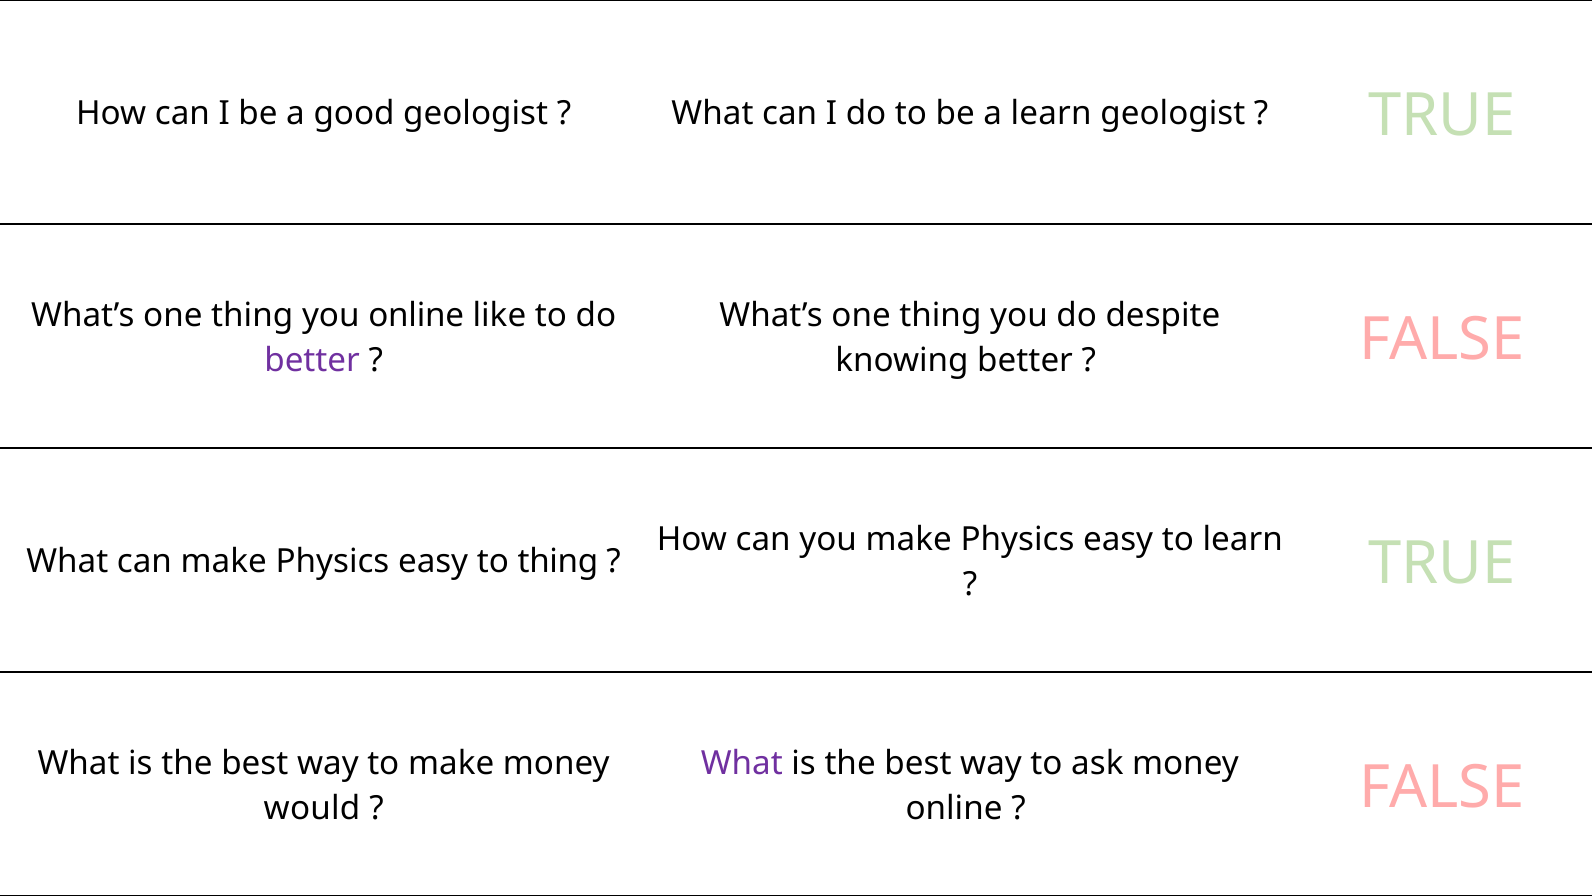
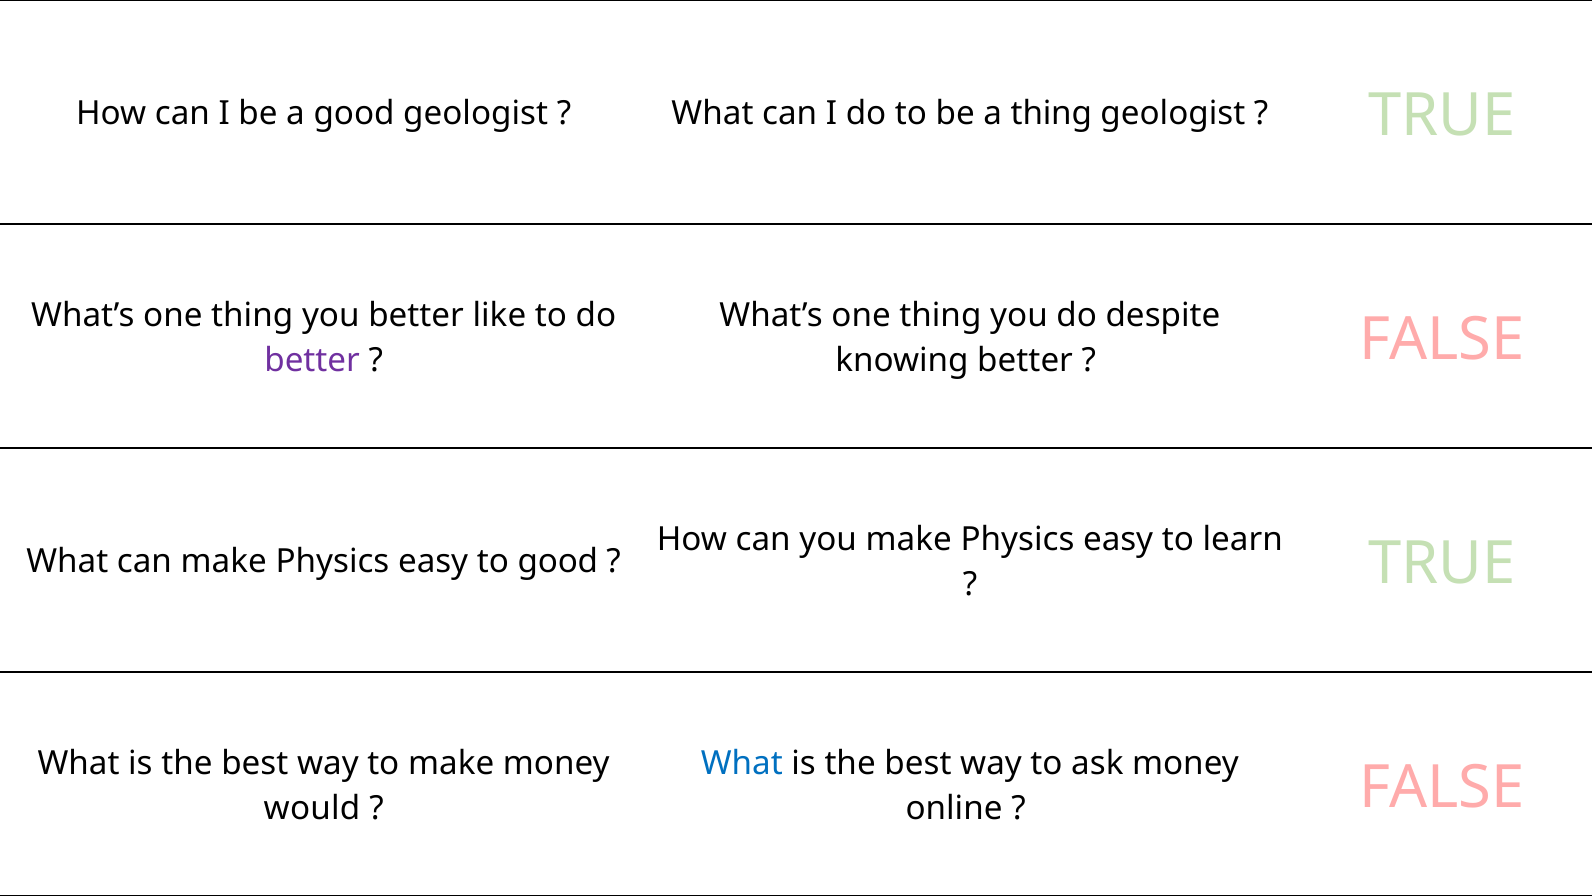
a learn: learn -> thing
you online: online -> better
to thing: thing -> good
What at (742, 763) colour: purple -> blue
